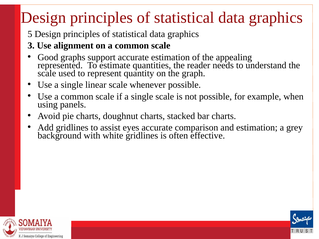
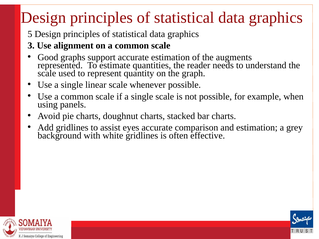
appealing: appealing -> augments
